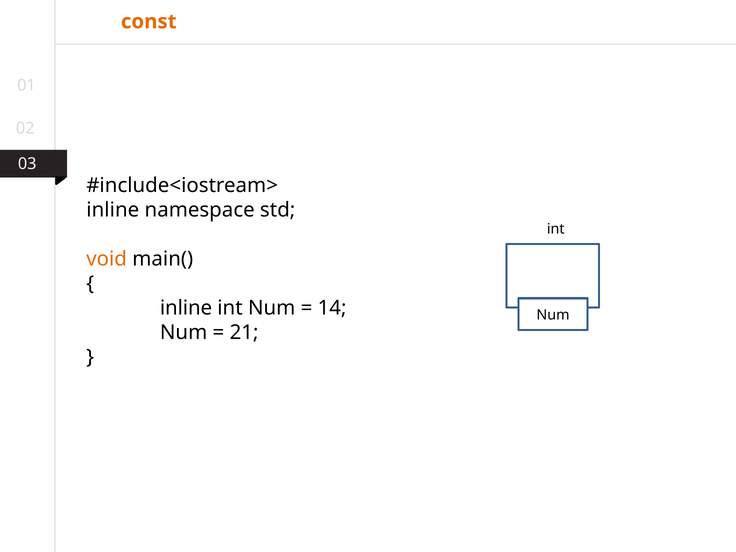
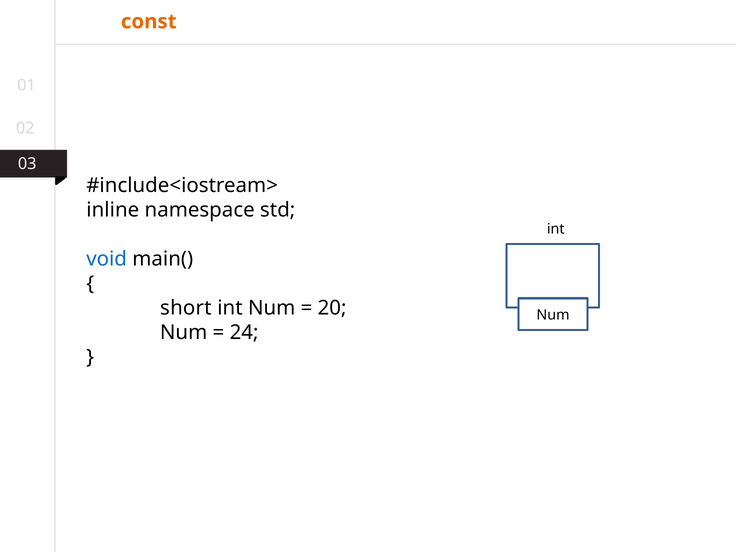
void colour: orange -> blue
inline at (186, 308): inline -> short
14: 14 -> 20
21: 21 -> 24
